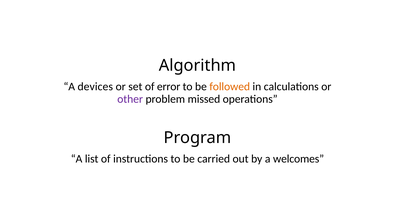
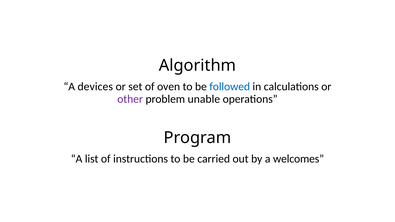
error: error -> oven
followed colour: orange -> blue
missed: missed -> unable
